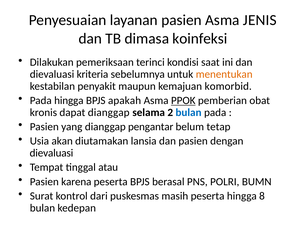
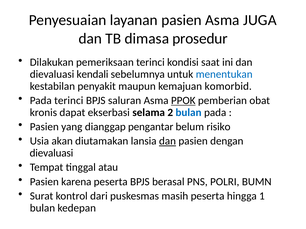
JENIS: JENIS -> JUGA
koinfeksi: koinfeksi -> prosedur
kriteria: kriteria -> kendali
menentukan colour: orange -> blue
Pada hingga: hingga -> terinci
apakah: apakah -> saluran
dapat dianggap: dianggap -> ekserbasi
tetap: tetap -> risiko
dan at (167, 141) underline: none -> present
8: 8 -> 1
